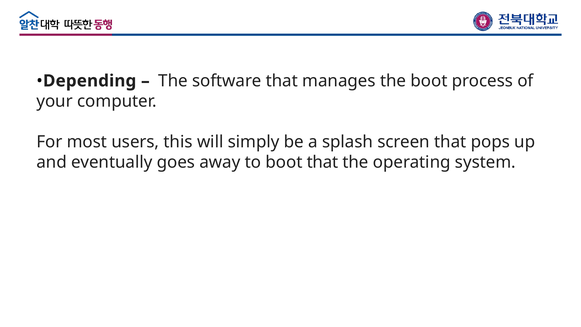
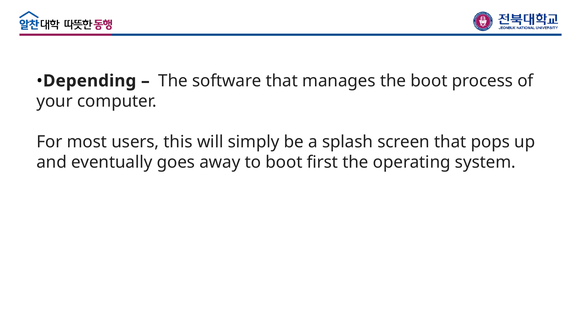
boot that: that -> first
